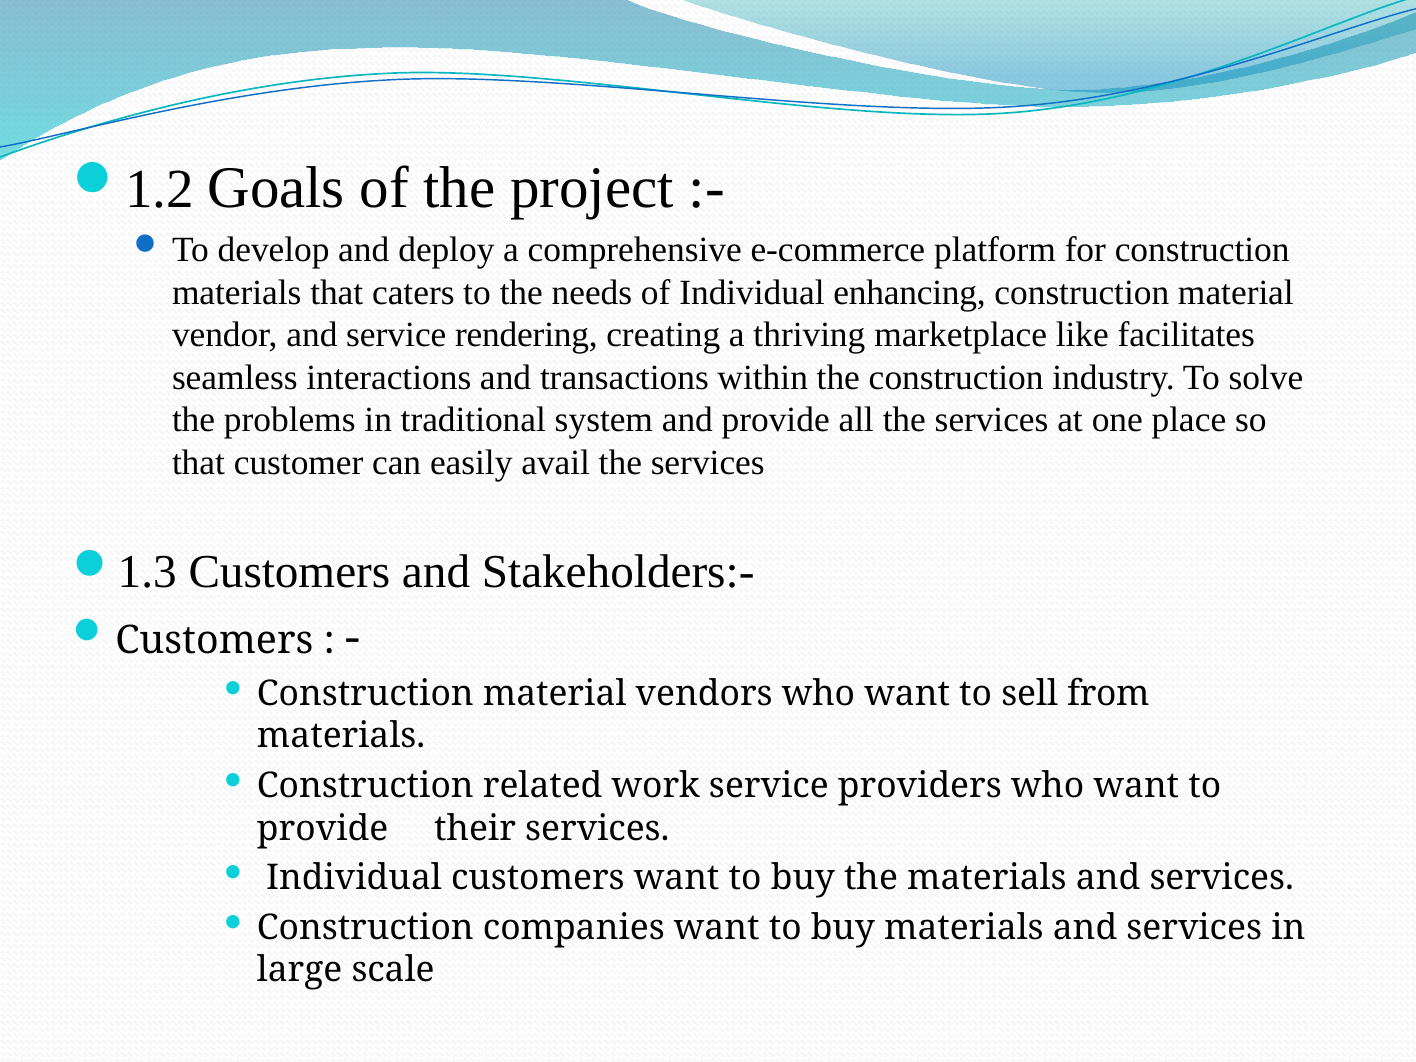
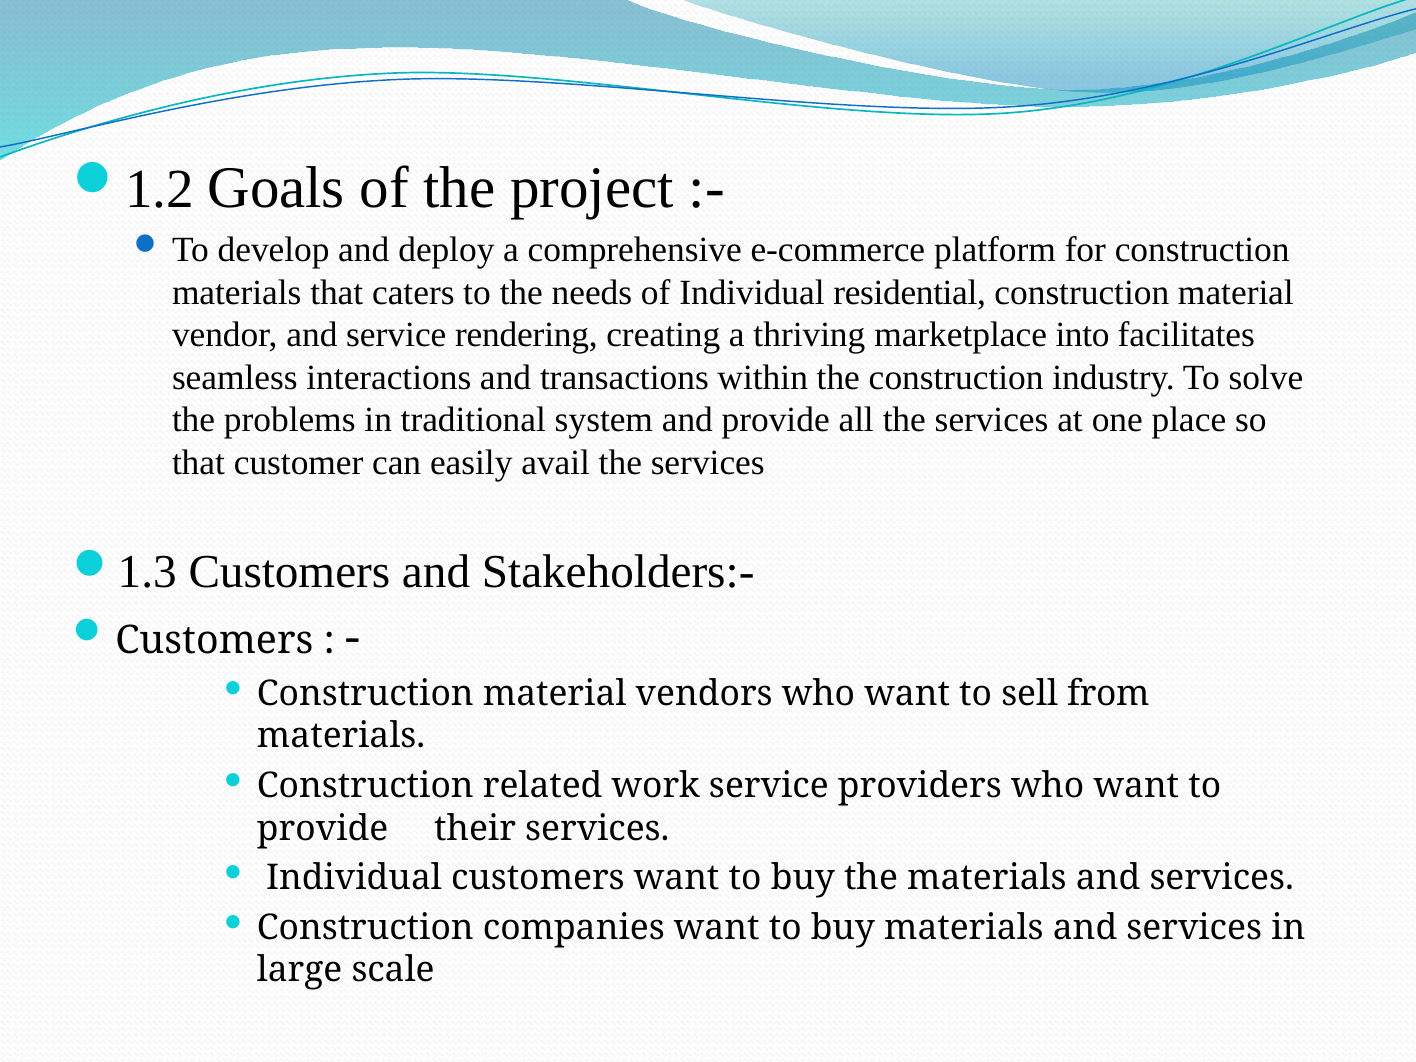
enhancing: enhancing -> residential
like: like -> into
